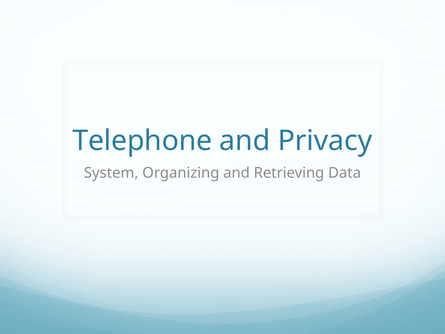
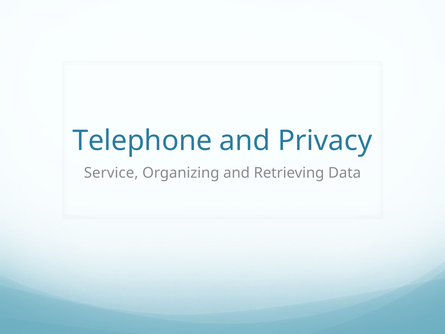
System: System -> Service
